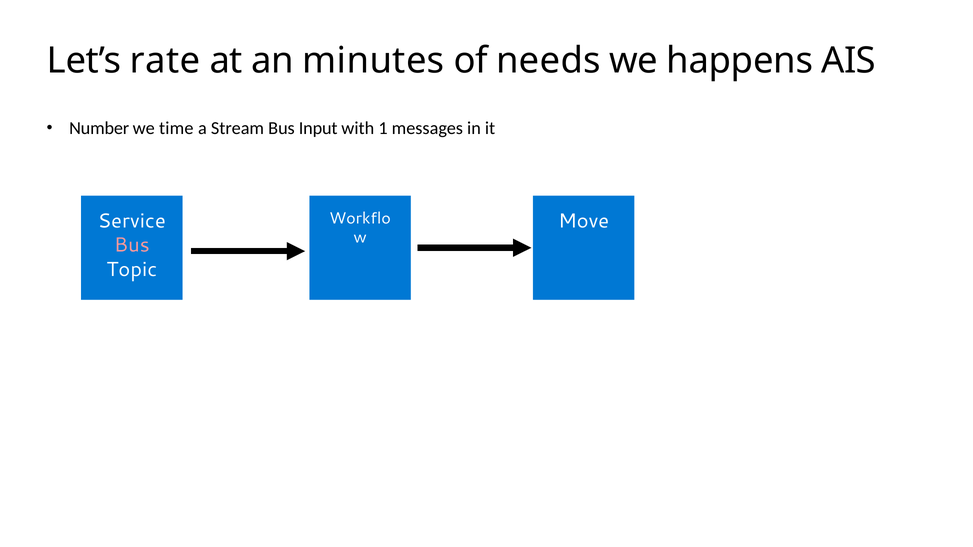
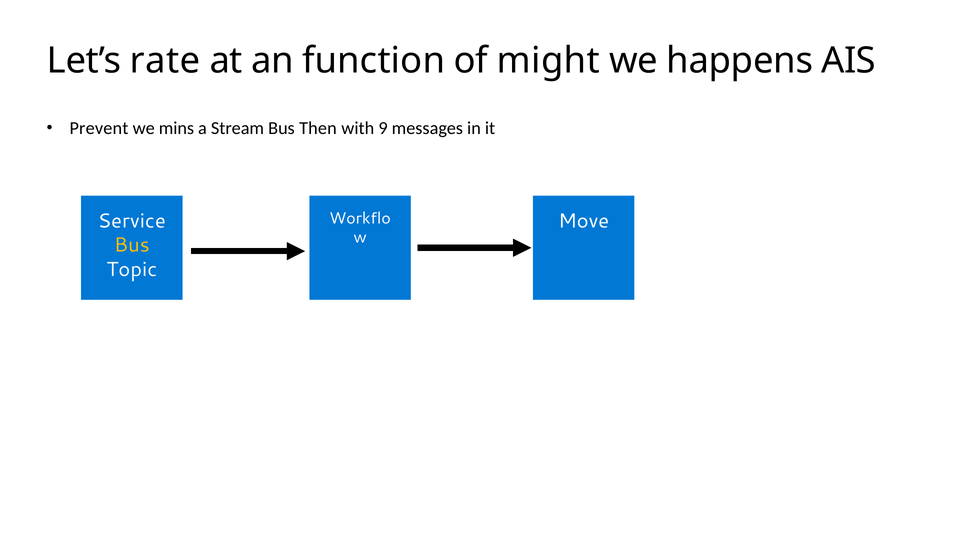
minutes: minutes -> function
needs: needs -> might
Number: Number -> Prevent
time: time -> mins
Input: Input -> Then
1: 1 -> 9
Bus at (132, 245) colour: pink -> yellow
